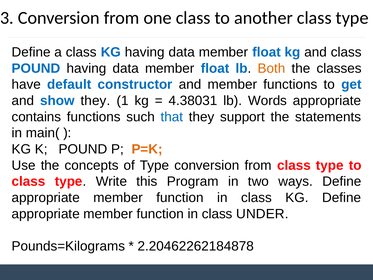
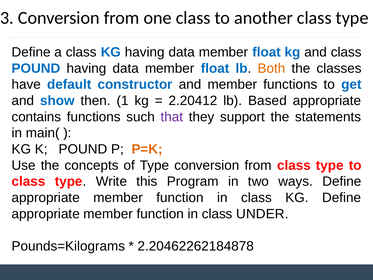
show they: they -> then
4.38031: 4.38031 -> 2.20412
Words: Words -> Based
that colour: blue -> purple
